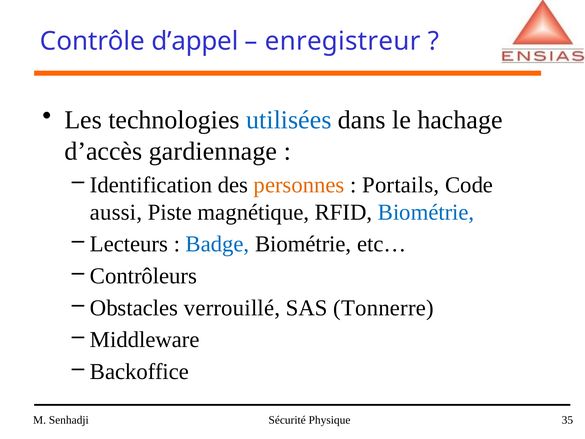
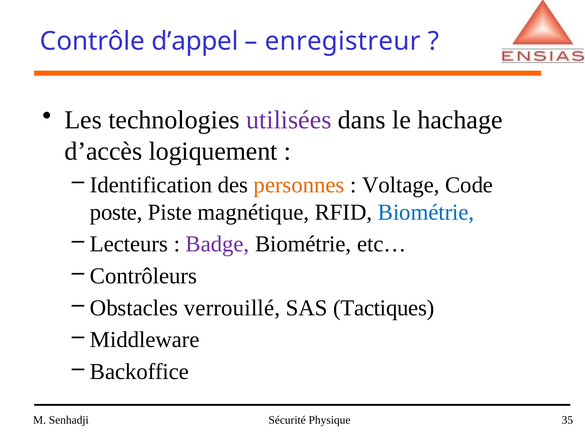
utilisées colour: blue -> purple
gardiennage: gardiennage -> logiquement
Portails: Portails -> Voltage
aussi: aussi -> poste
Badge colour: blue -> purple
Tonnerre: Tonnerre -> Tactiques
